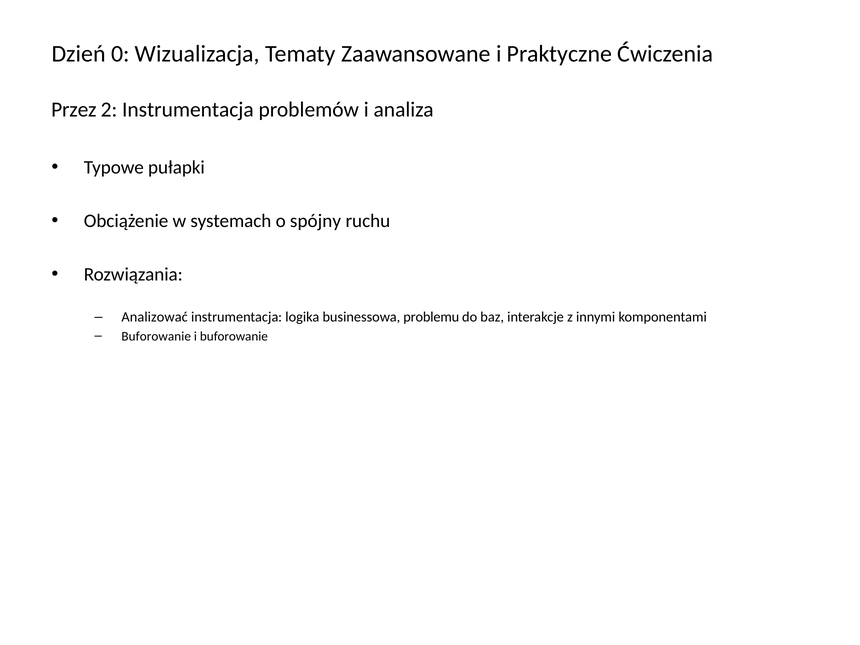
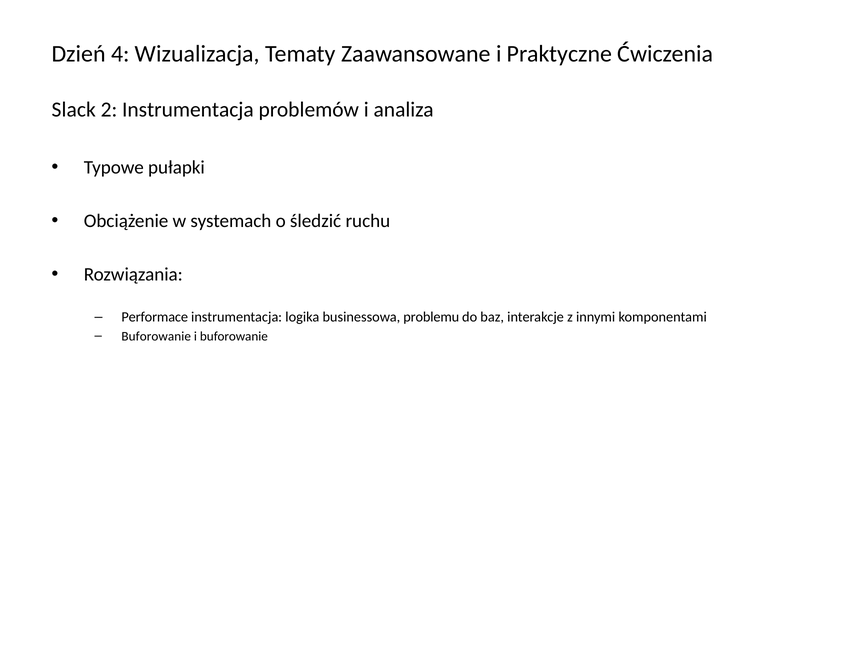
0: 0 -> 4
Przez: Przez -> Slack
spójny: spójny -> śledzić
Analizować: Analizować -> Performace
